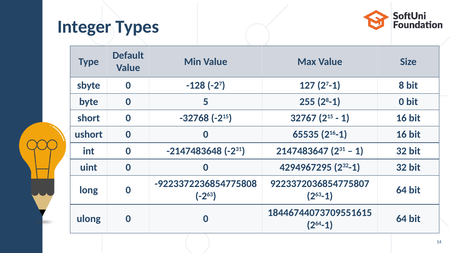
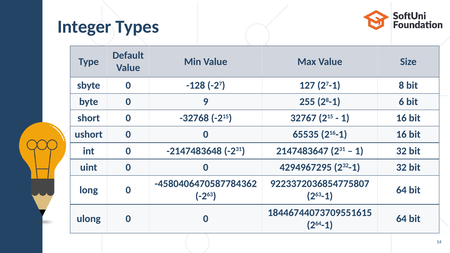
5: 5 -> 9
28-1 0: 0 -> 6
-9223372236854775808: -9223372236854775808 -> -4580406470587784362
